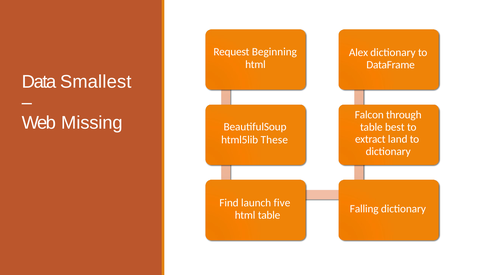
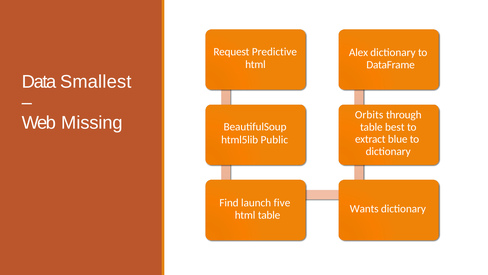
Beginning: Beginning -> Predictive
Falcon: Falcon -> Orbits
land: land -> blue
These: These -> Public
Falling: Falling -> Wants
